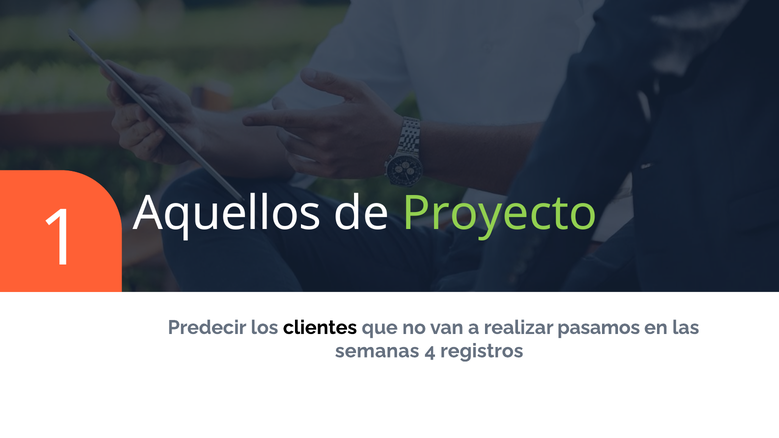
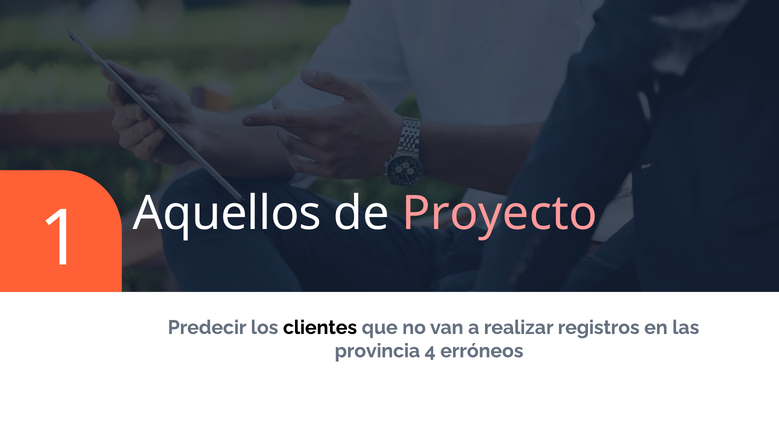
Proyecto colour: light green -> pink
pasamos: pasamos -> registros
semanas: semanas -> provincia
registros: registros -> erróneos
